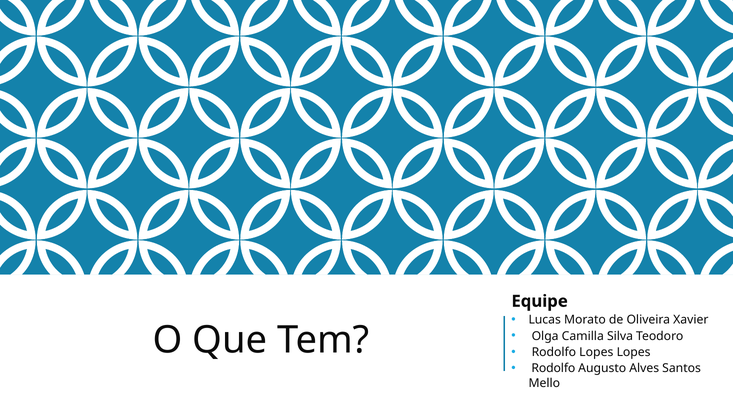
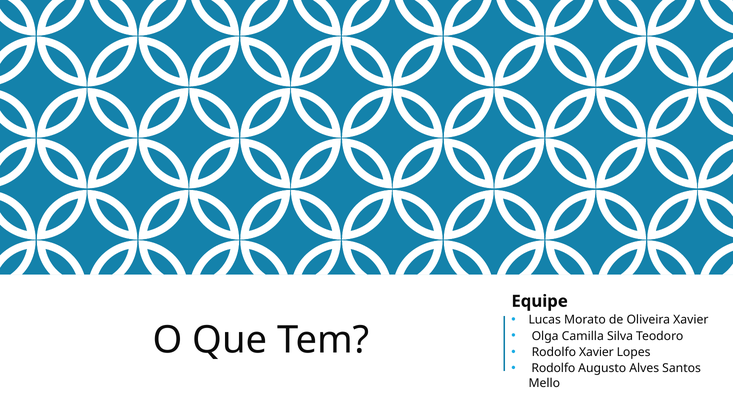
Rodolfo Lopes: Lopes -> Xavier
